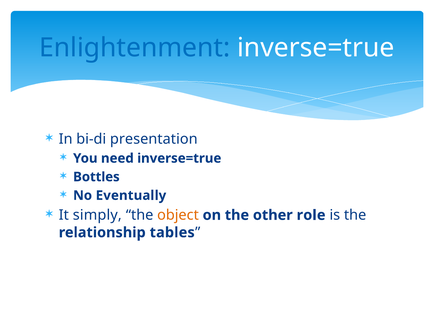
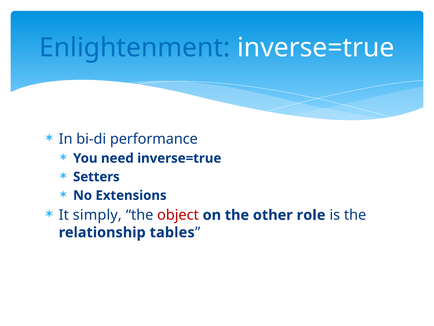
presentation: presentation -> performance
Bottles: Bottles -> Setters
Eventually: Eventually -> Extensions
object colour: orange -> red
